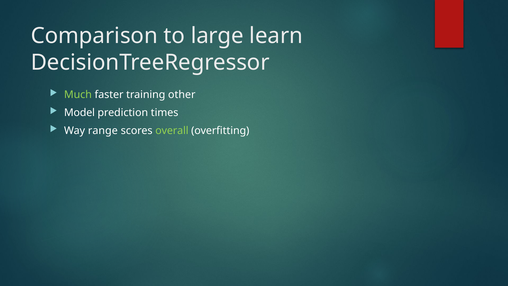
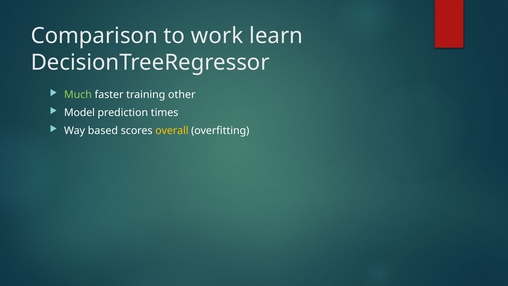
large: large -> work
range: range -> based
overall colour: light green -> yellow
